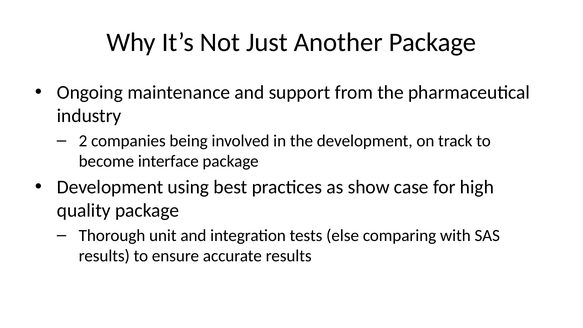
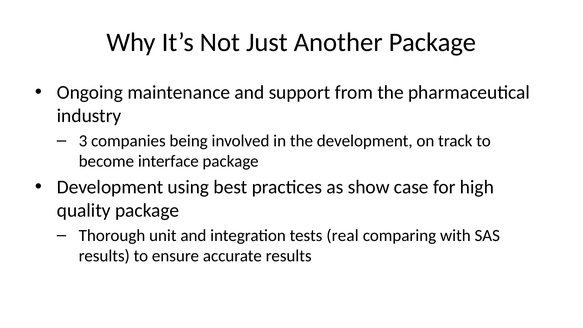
2: 2 -> 3
else: else -> real
